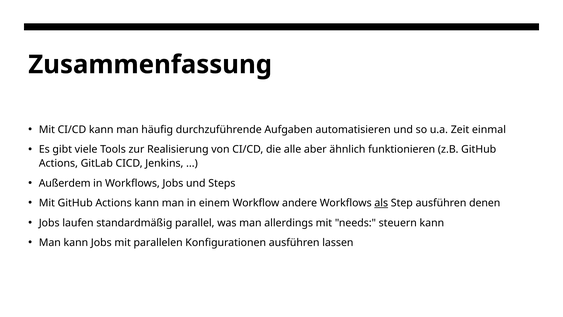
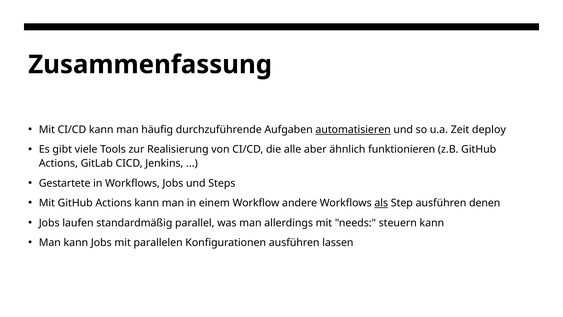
automatisieren underline: none -> present
einmal: einmal -> deploy
Außerdem: Außerdem -> Gestartete
